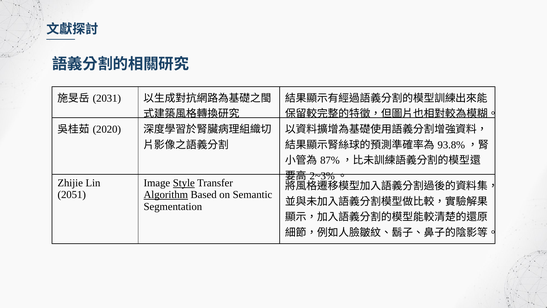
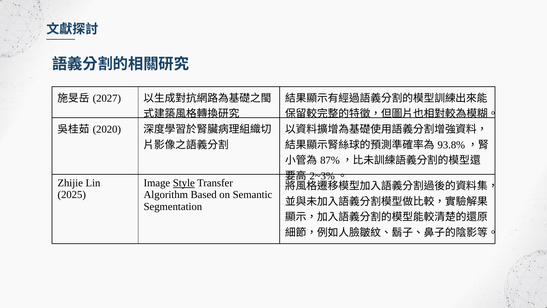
2031: 2031 -> 2027
2051: 2051 -> 2025
Algorithm underline: present -> none
